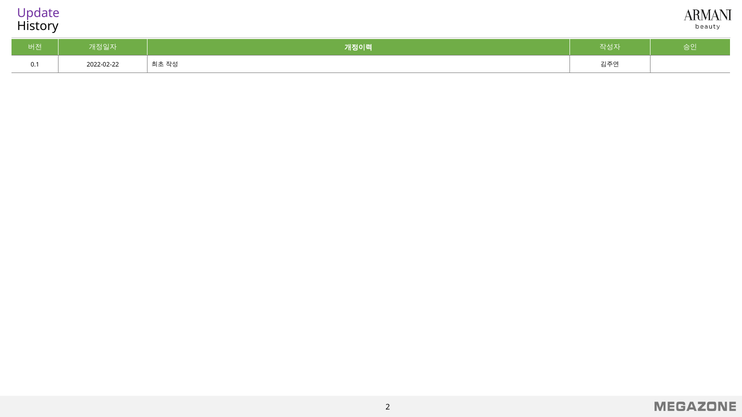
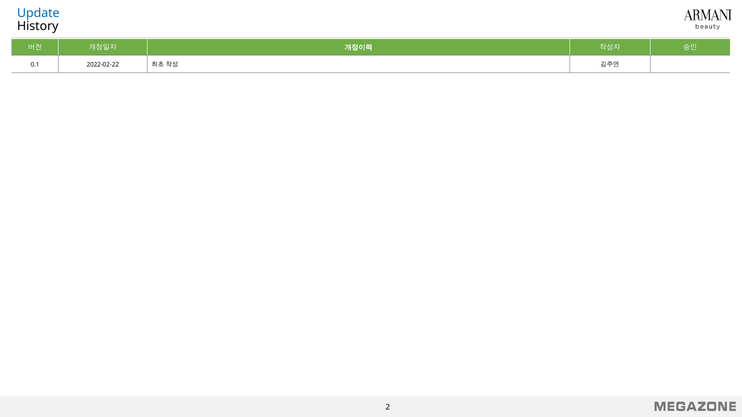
Update colour: purple -> blue
